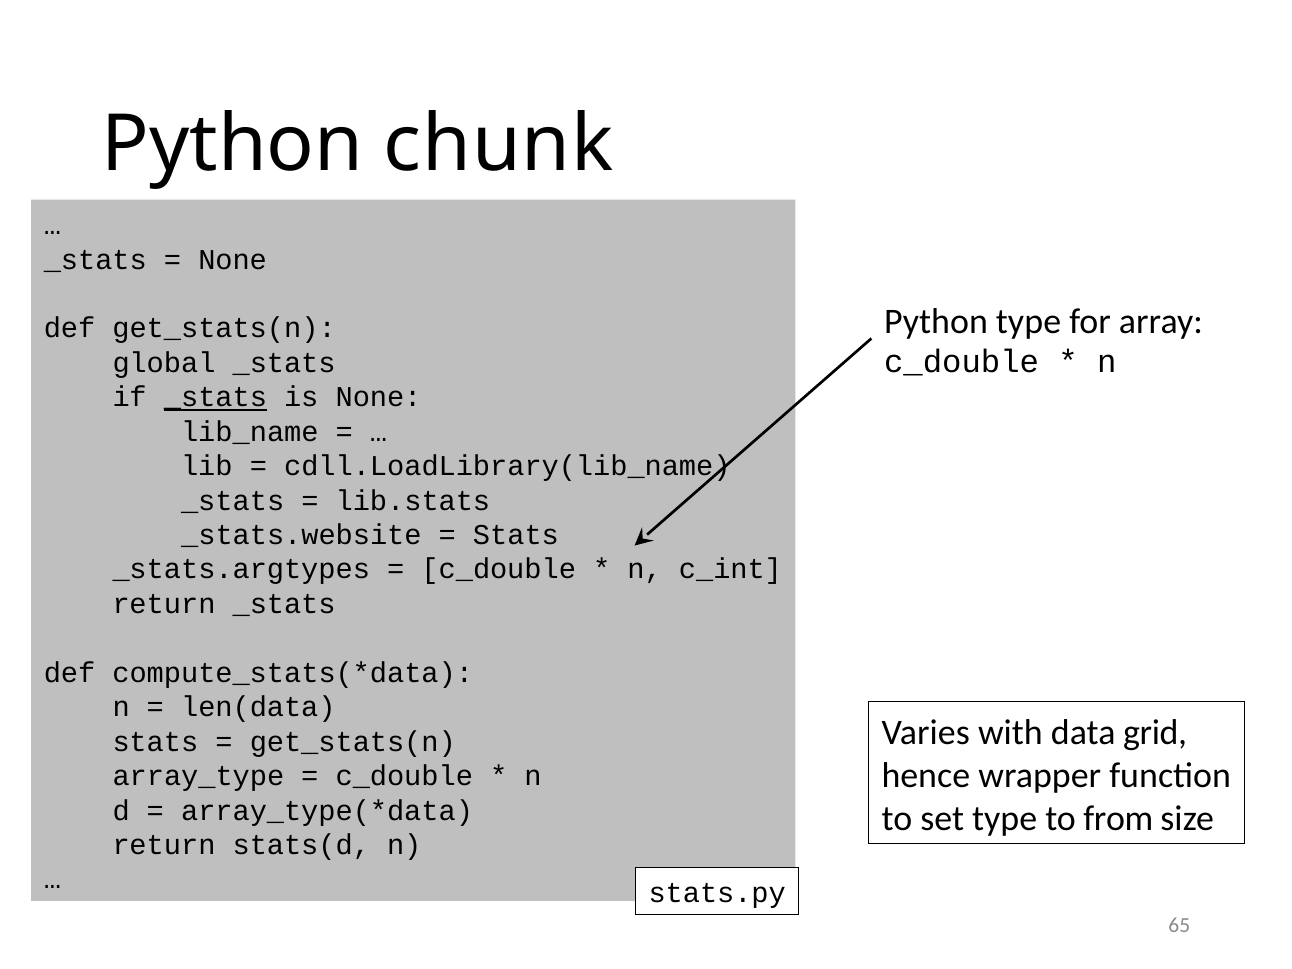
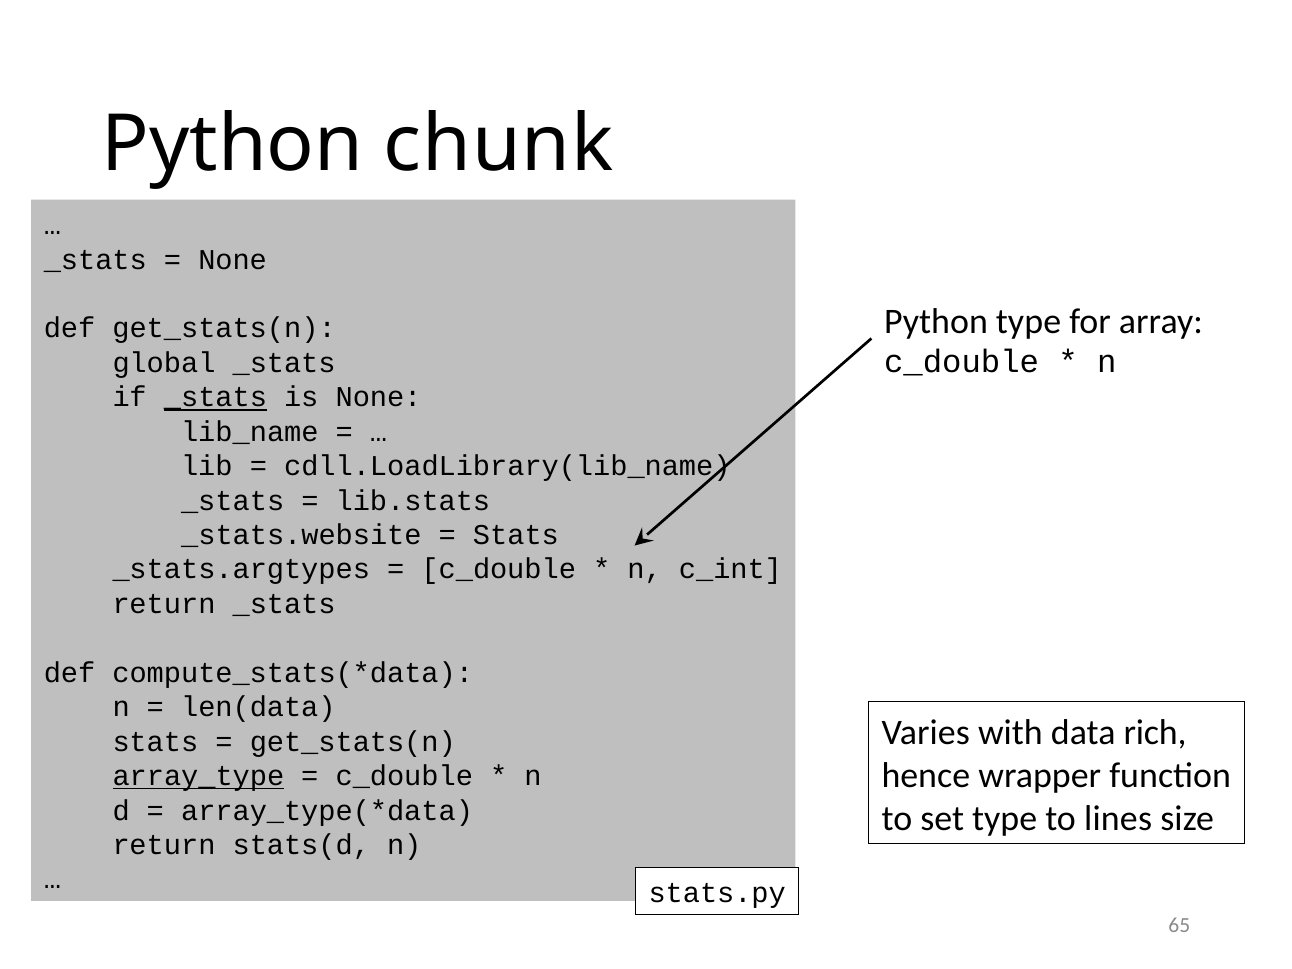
grid: grid -> rich
array_type underline: none -> present
from: from -> lines
